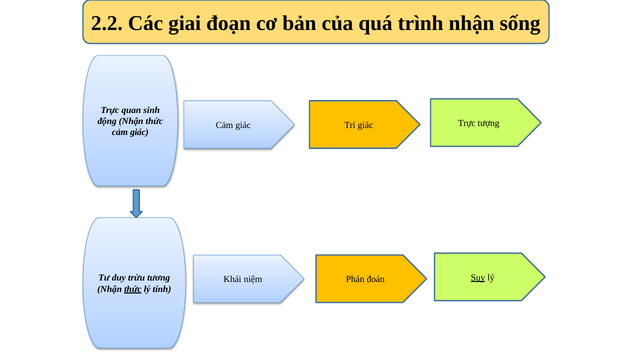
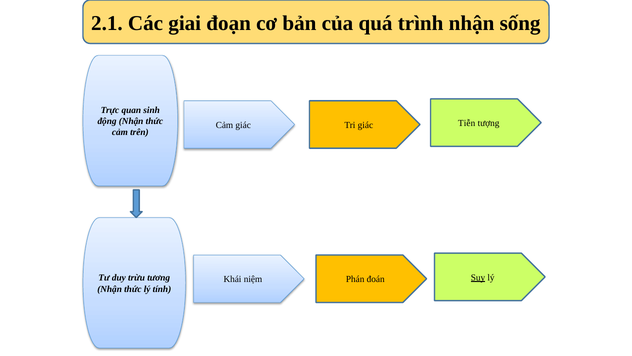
2.2: 2.2 -> 2.1
giác Trực: Trực -> Tiễn
giác at (139, 132): giác -> trên
thức at (133, 289) underline: present -> none
